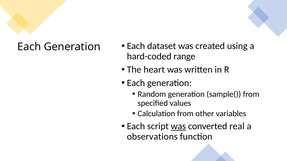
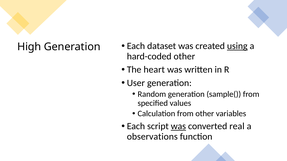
Each at (29, 47): Each -> High
using underline: none -> present
hard-coded range: range -> other
Each at (136, 83): Each -> User
